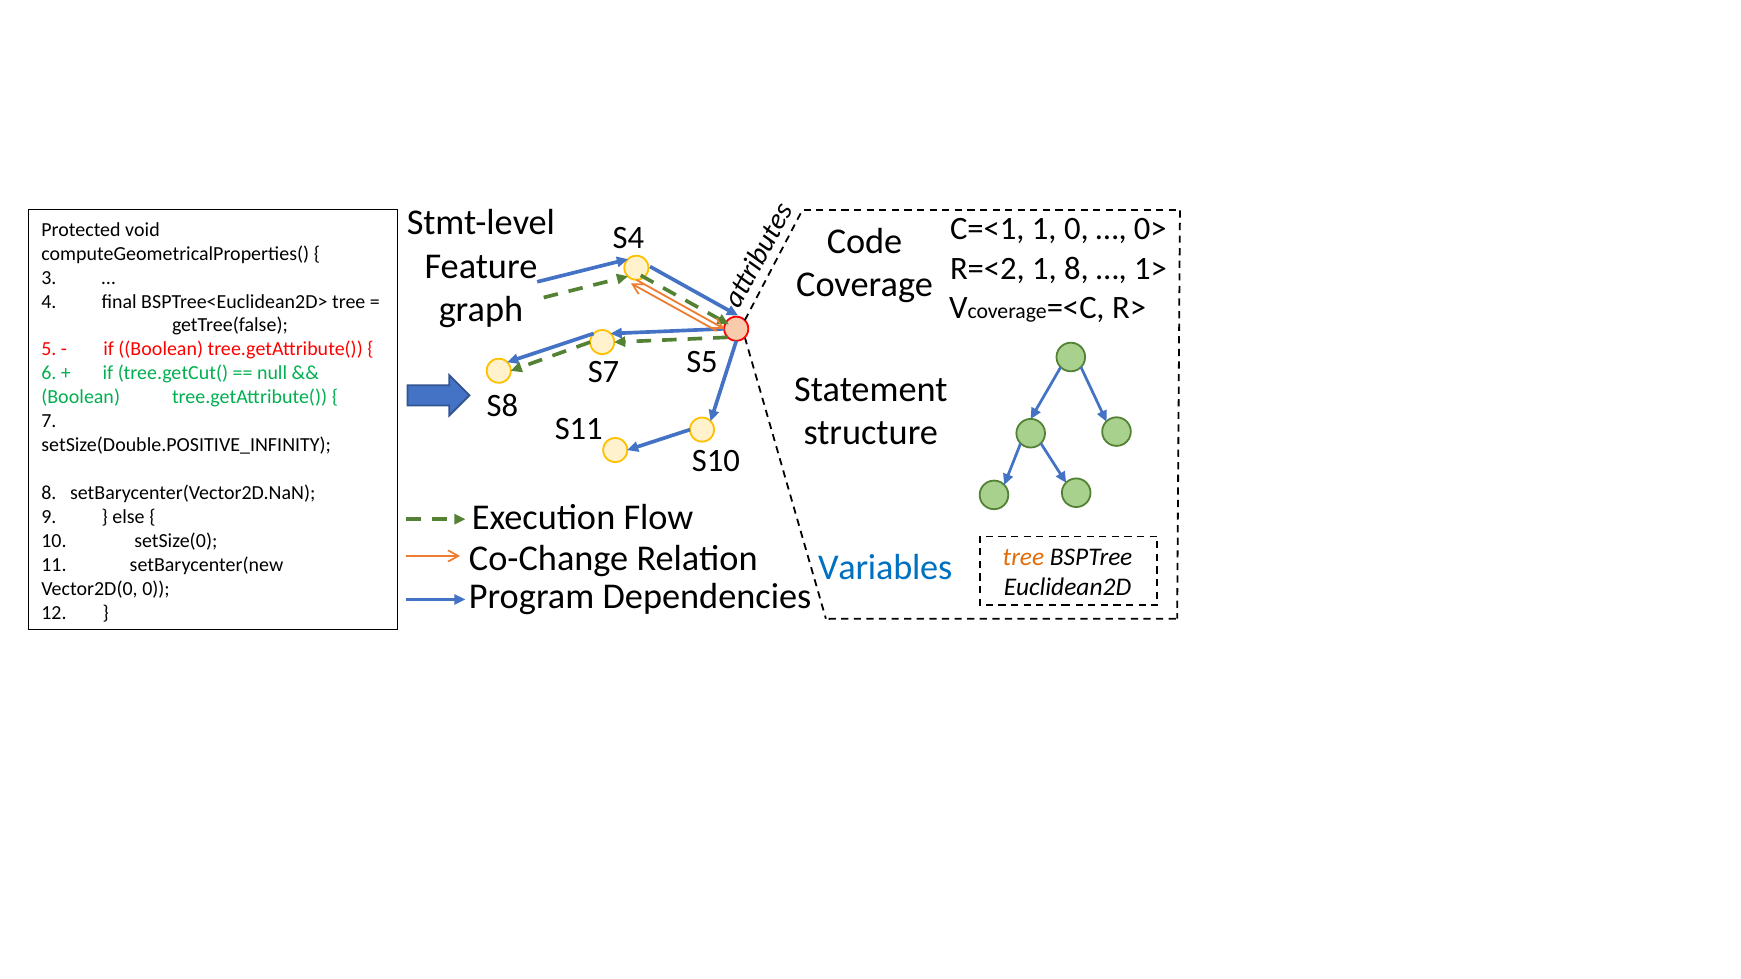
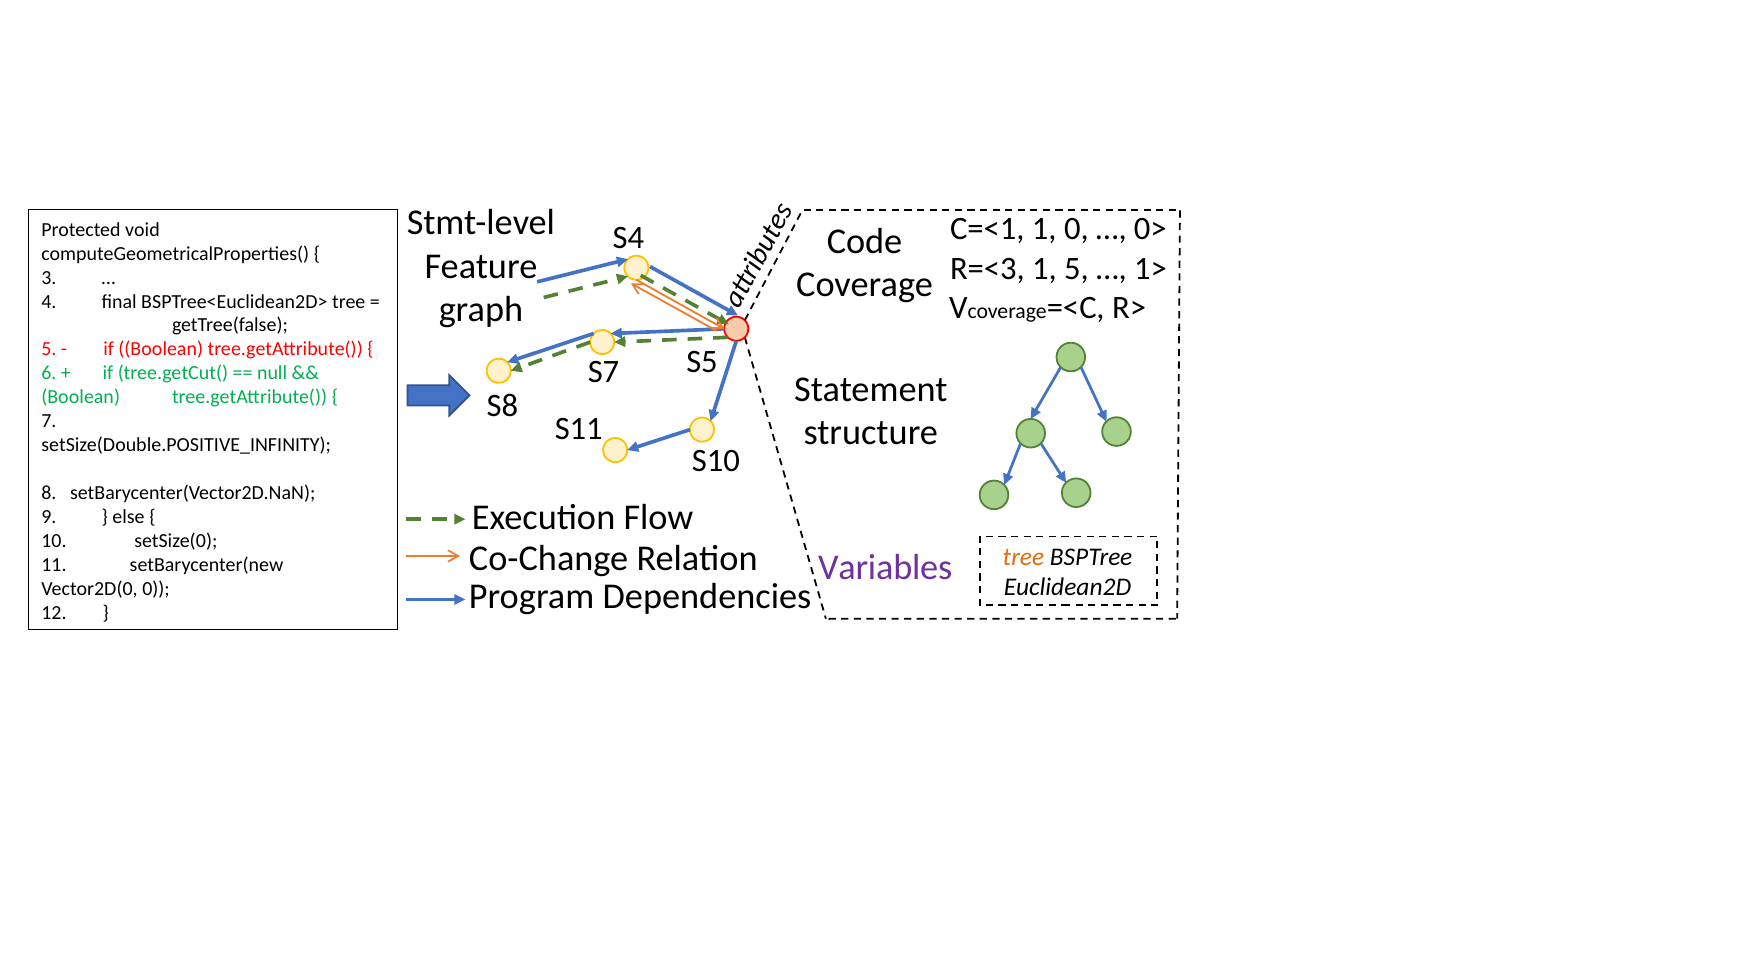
R=<2: R=<2 -> R=<3
1 8: 8 -> 5
Variables colour: blue -> purple
